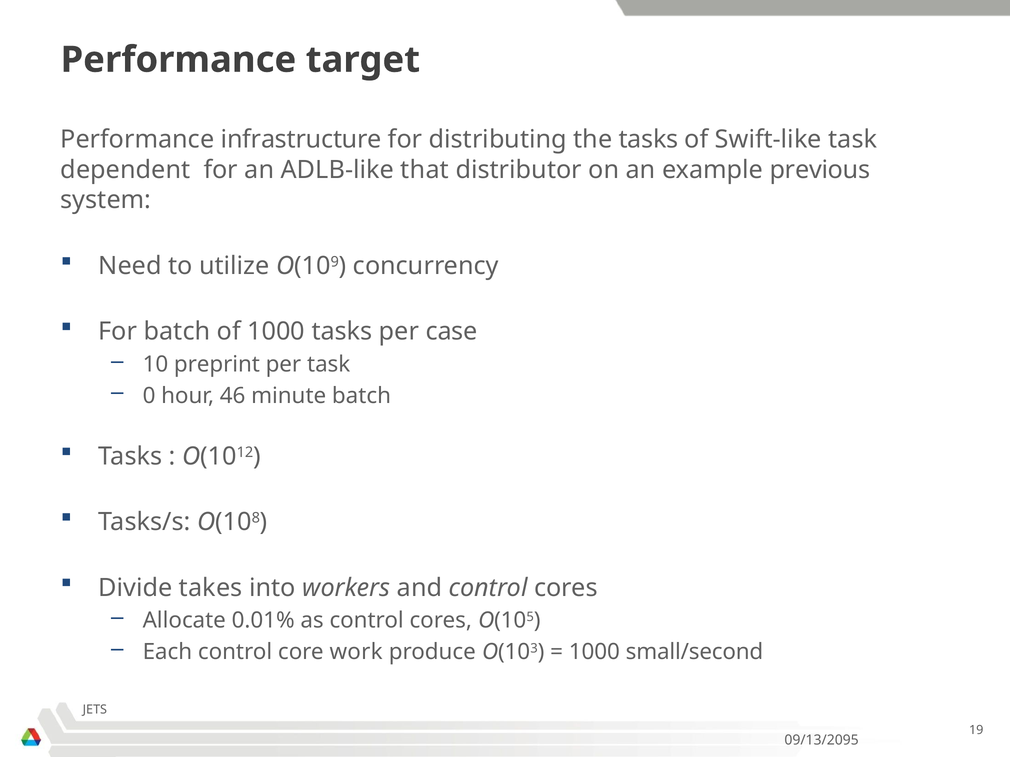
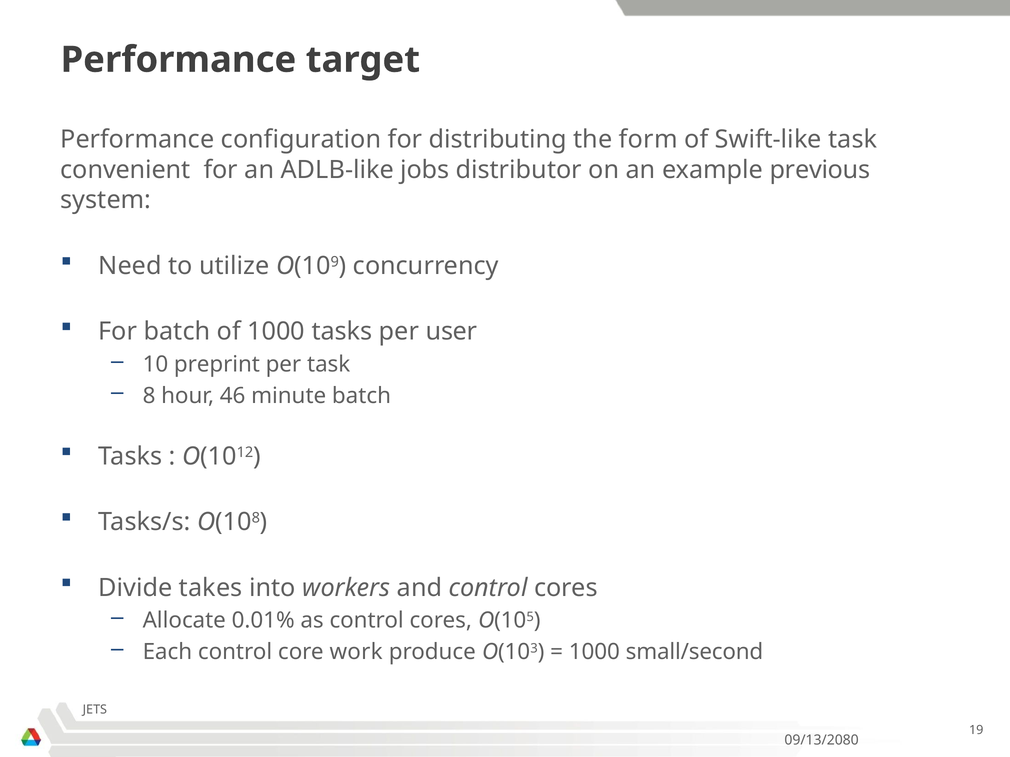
infrastructure: infrastructure -> configuration
the tasks: tasks -> form
dependent: dependent -> convenient
that: that -> jobs
case: case -> user
0: 0 -> 8
09/13/2095: 09/13/2095 -> 09/13/2080
